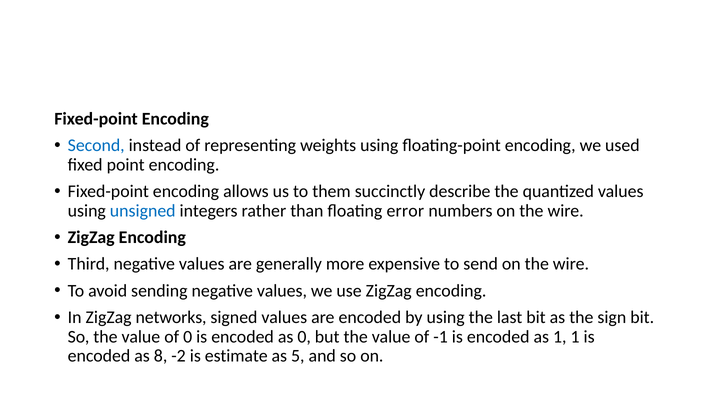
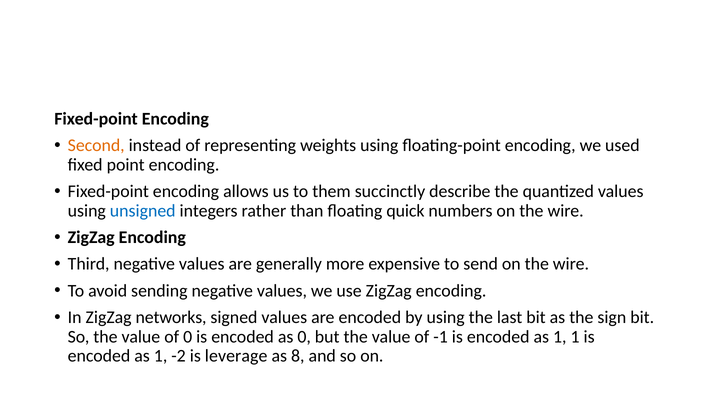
Second colour: blue -> orange
error: error -> quick
8 at (161, 356): 8 -> 1
estimate: estimate -> leverage
5: 5 -> 8
